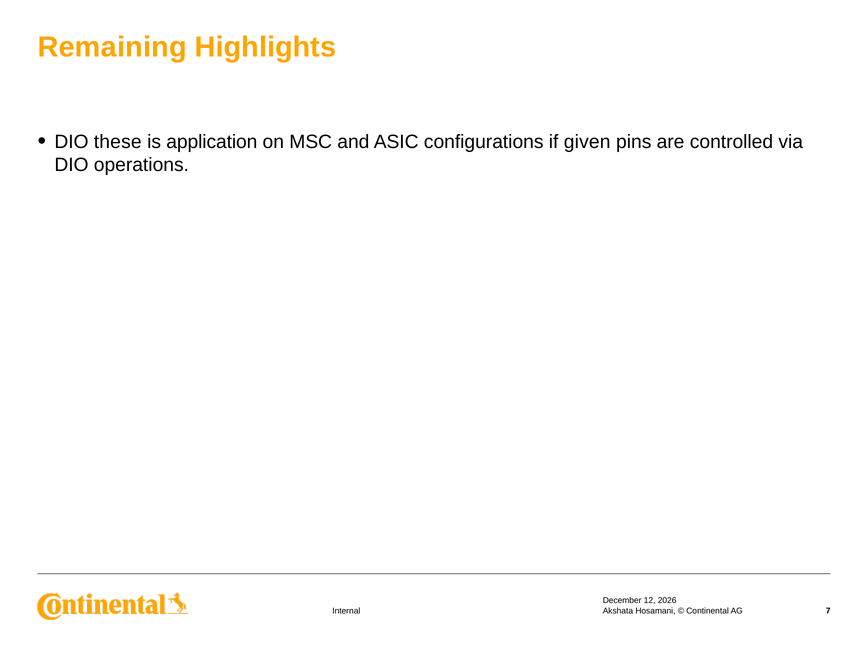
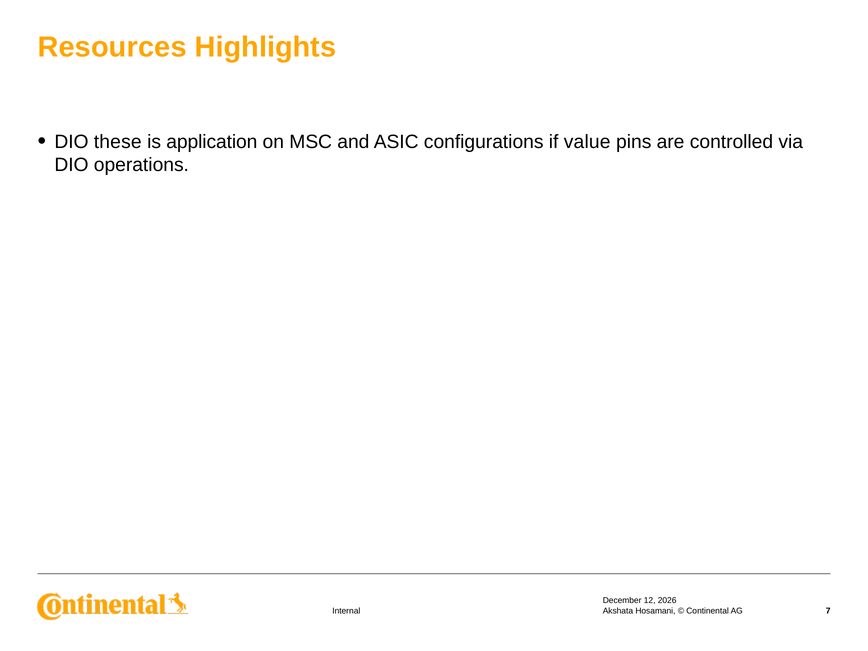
Remaining: Remaining -> Resources
given: given -> value
